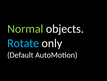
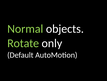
Rotate colour: light blue -> light green
